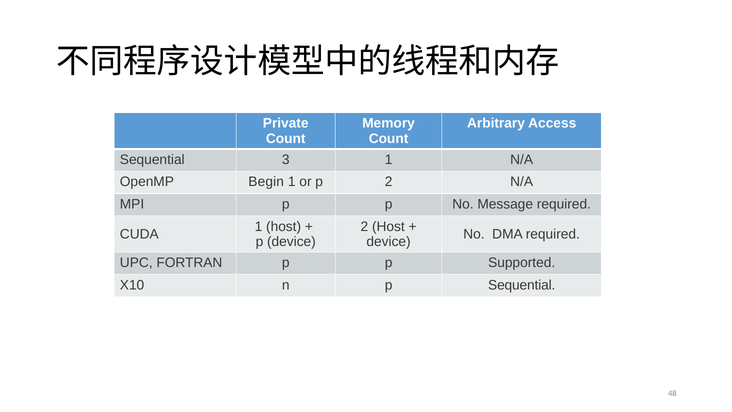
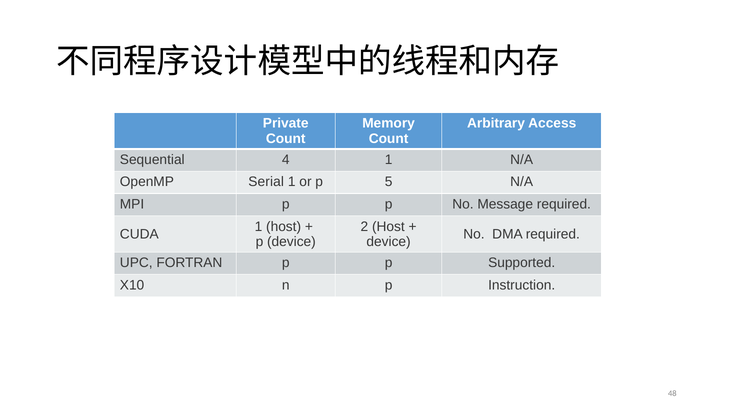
3: 3 -> 4
Begin: Begin -> Serial
p 2: 2 -> 5
p Sequential: Sequential -> Instruction
